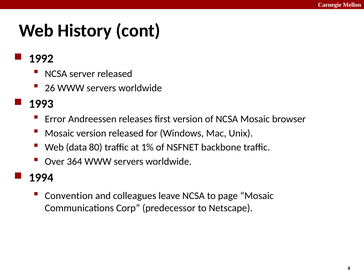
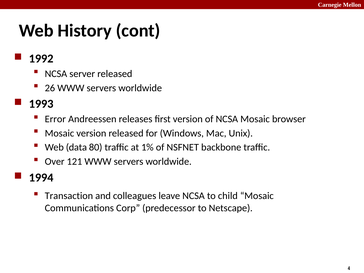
364: 364 -> 121
Convention: Convention -> Transaction
page: page -> child
